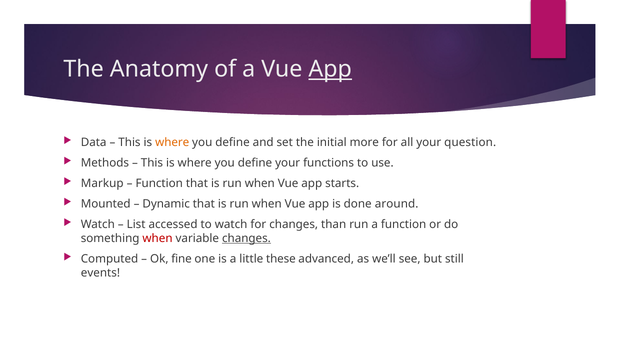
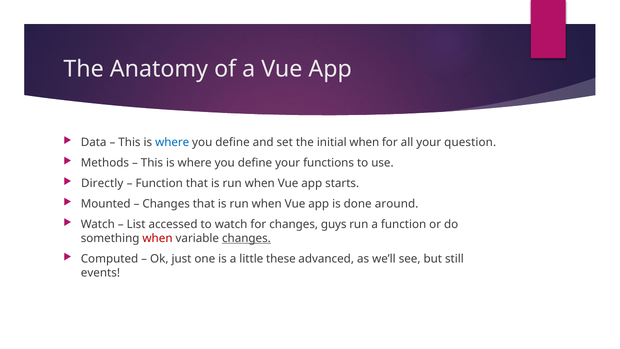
App at (330, 69) underline: present -> none
where at (172, 143) colour: orange -> blue
initial more: more -> when
Markup: Markup -> Directly
Dynamic at (166, 204): Dynamic -> Changes
than: than -> guys
fine: fine -> just
